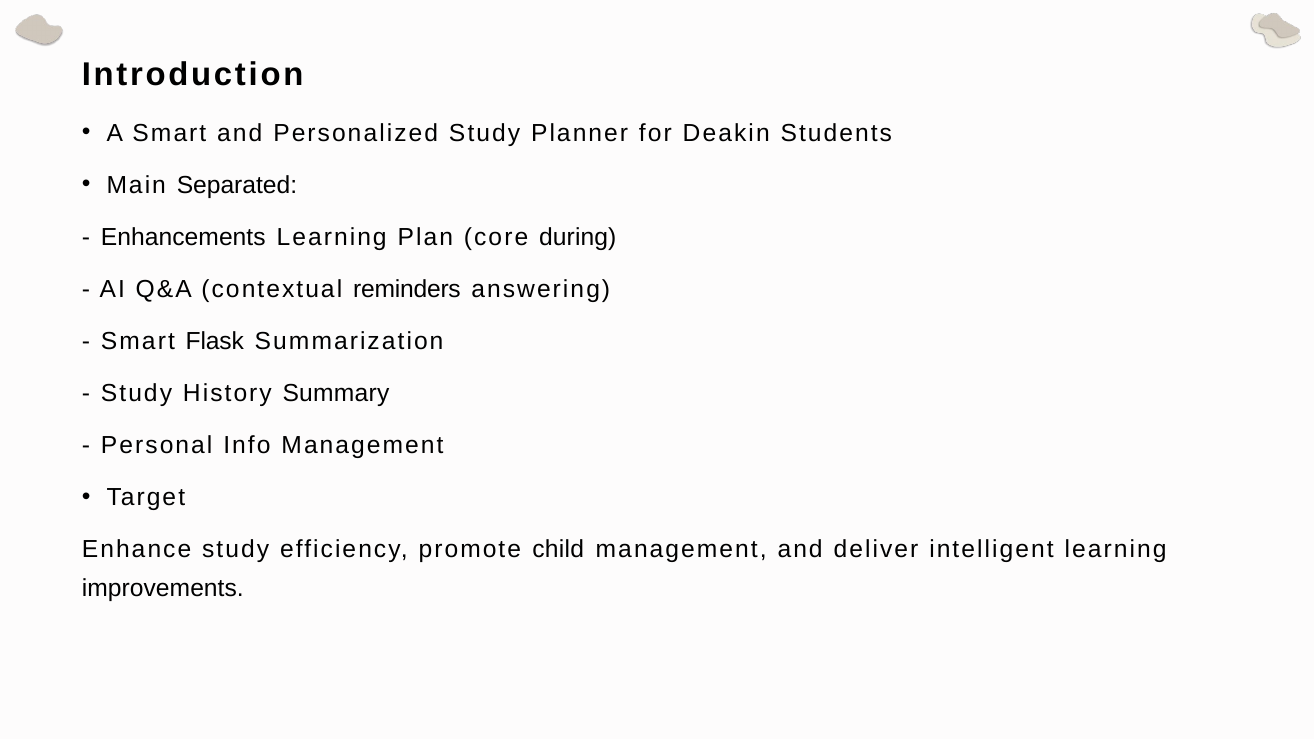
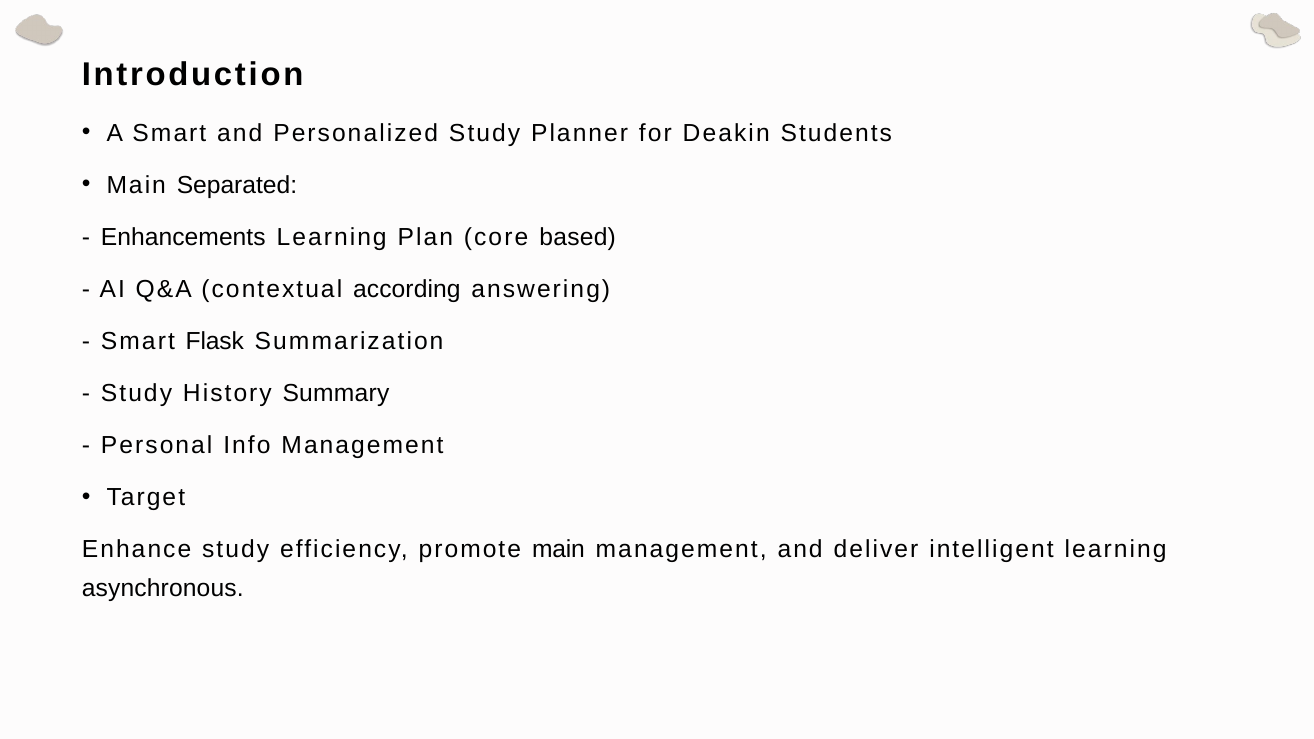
during: during -> based
reminders: reminders -> according
promote child: child -> main
improvements: improvements -> asynchronous
